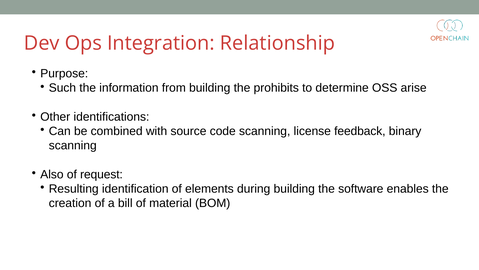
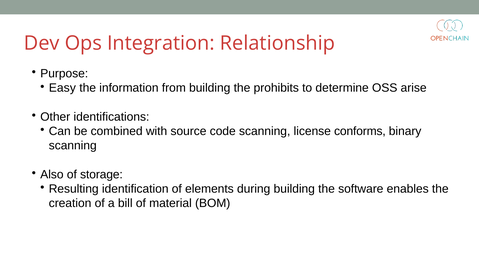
Such: Such -> Easy
feedback: feedback -> conforms
request: request -> storage
